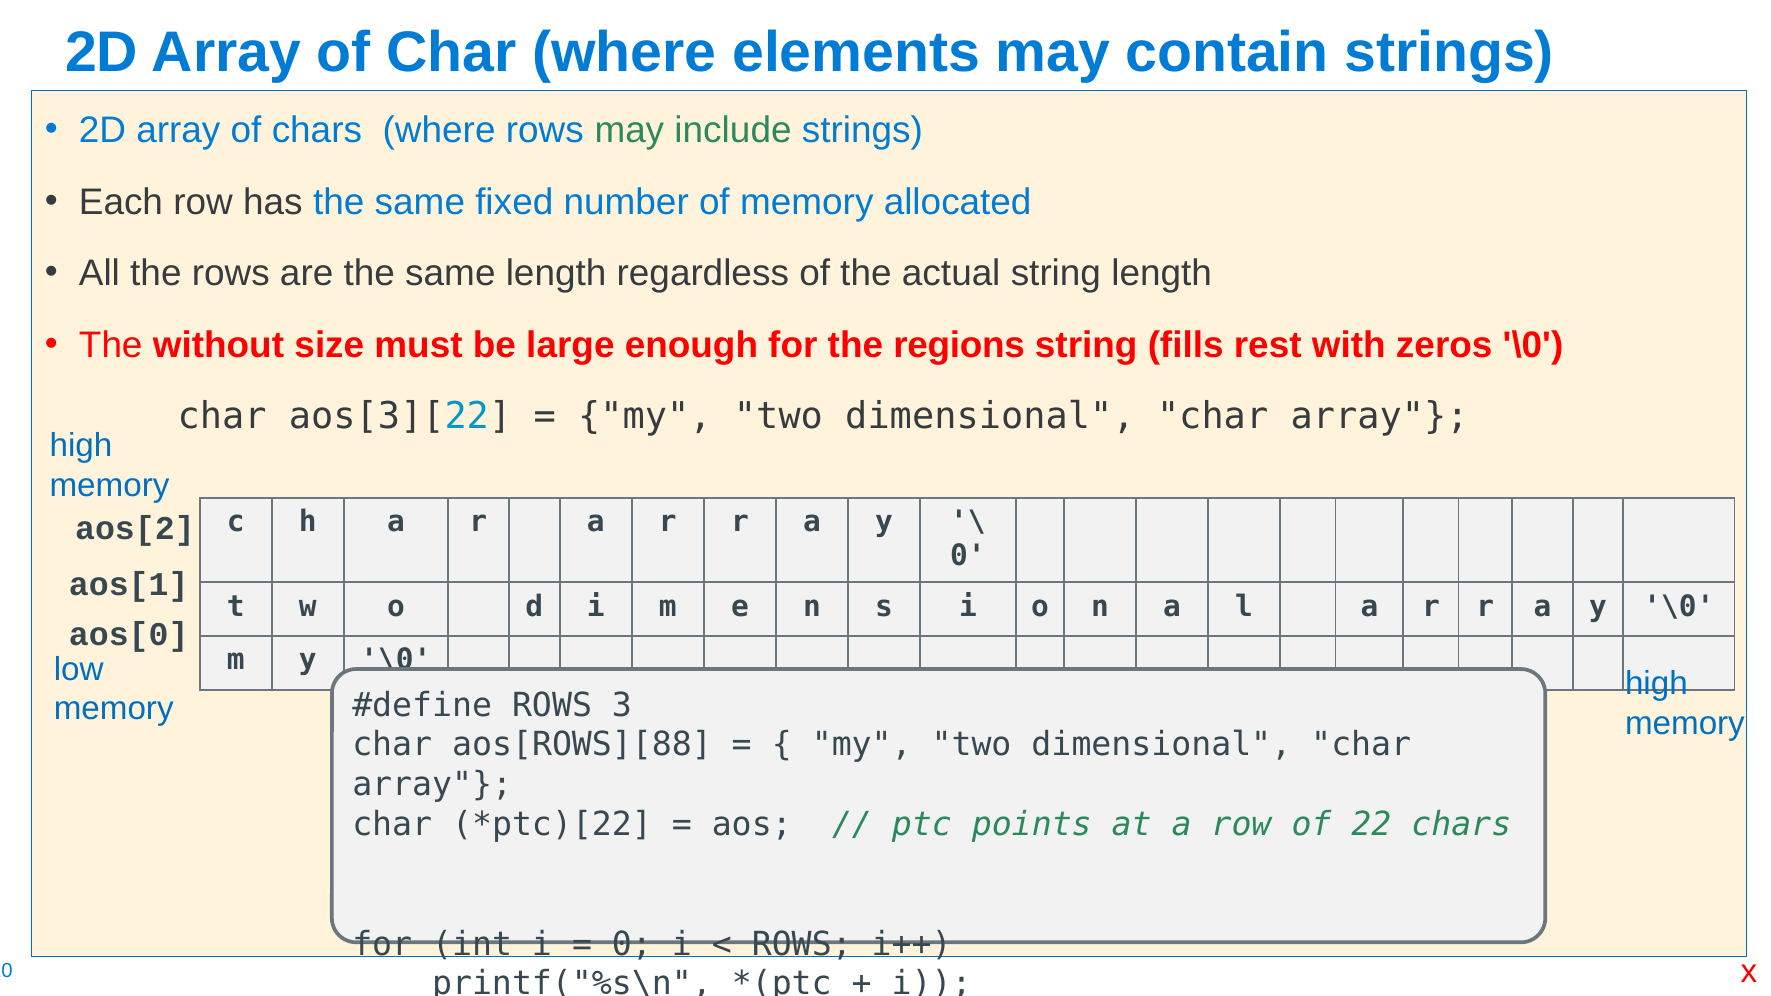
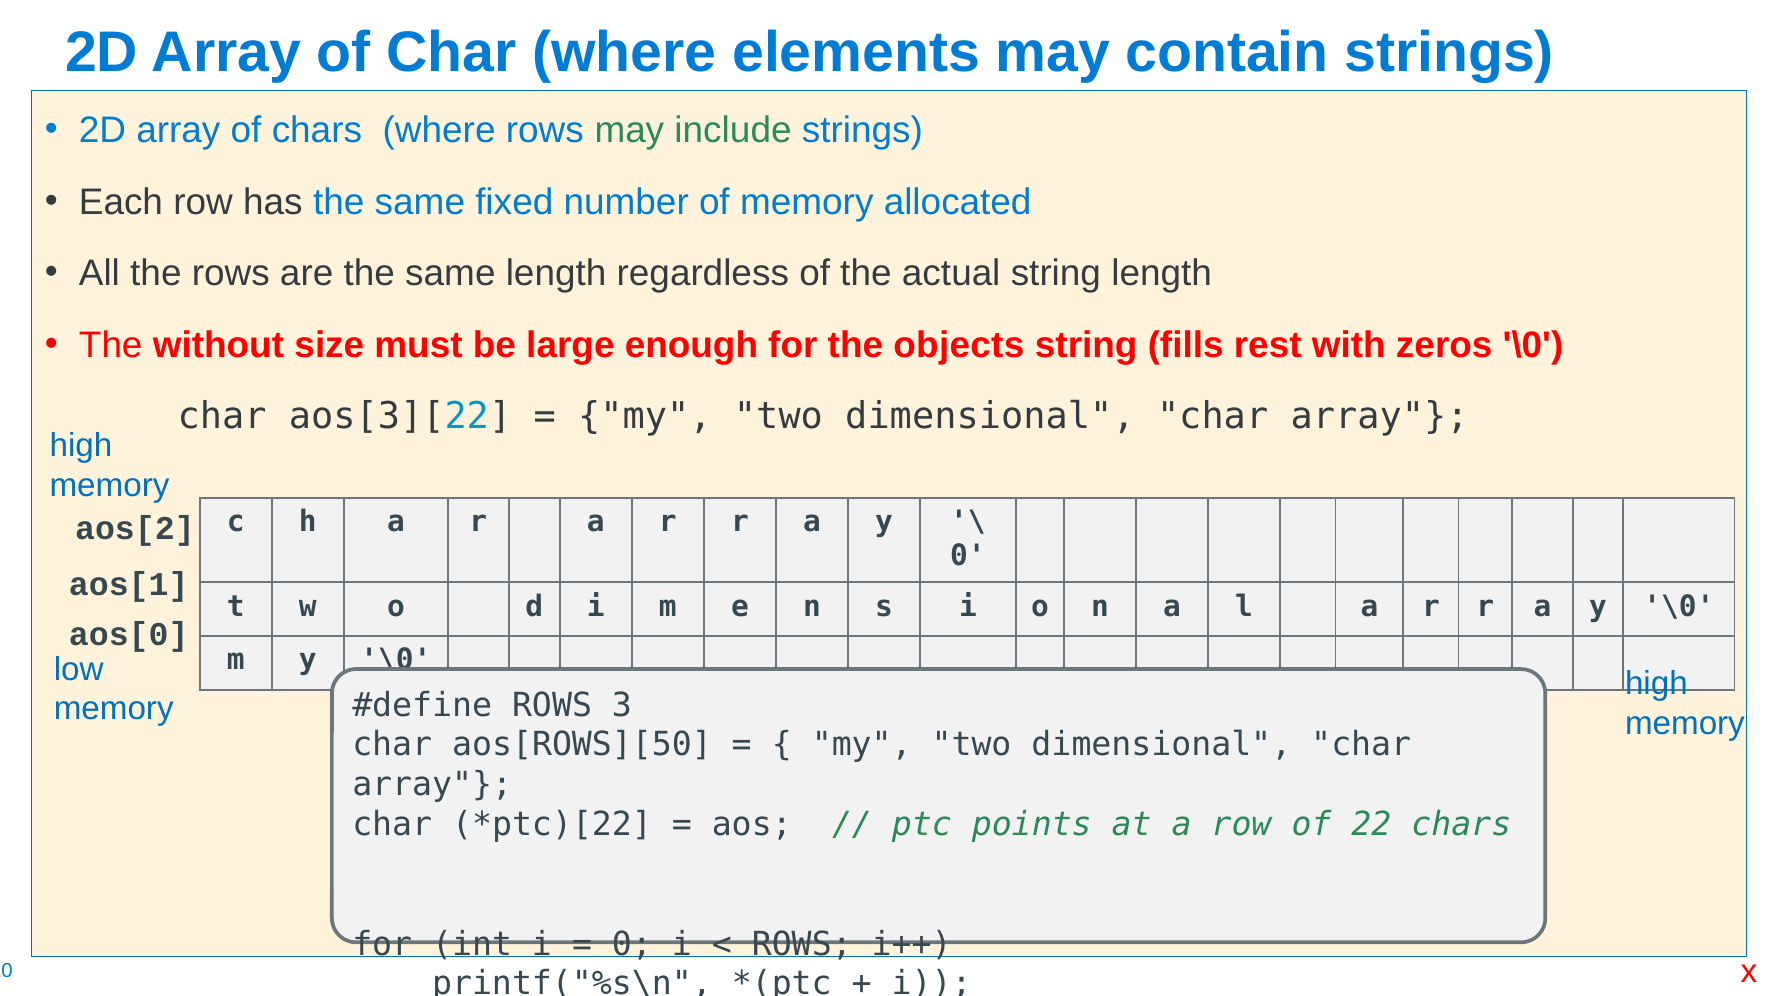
regions: regions -> objects
aos[ROWS][88: aos[ROWS][88 -> aos[ROWS][50
